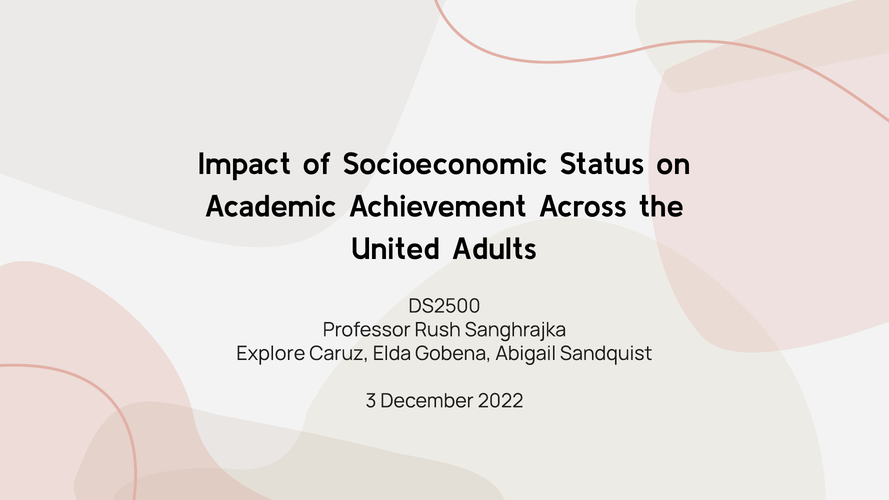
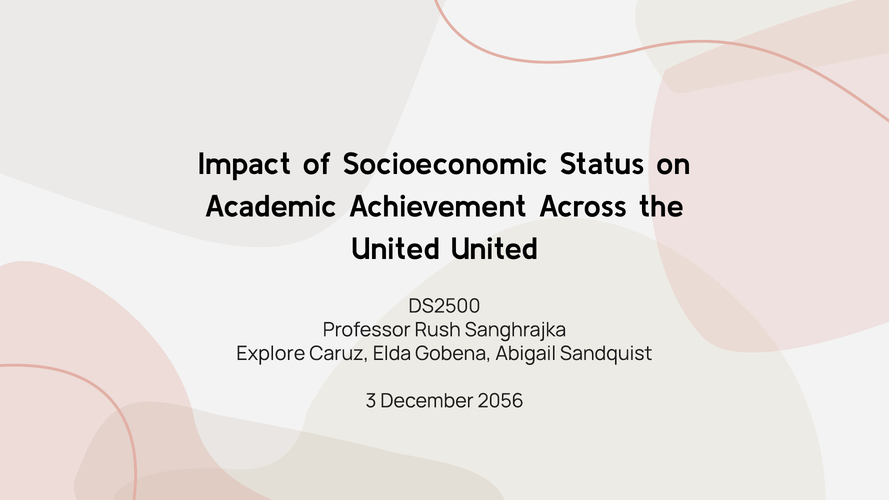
United Adults: Adults -> United
2022: 2022 -> 2056
